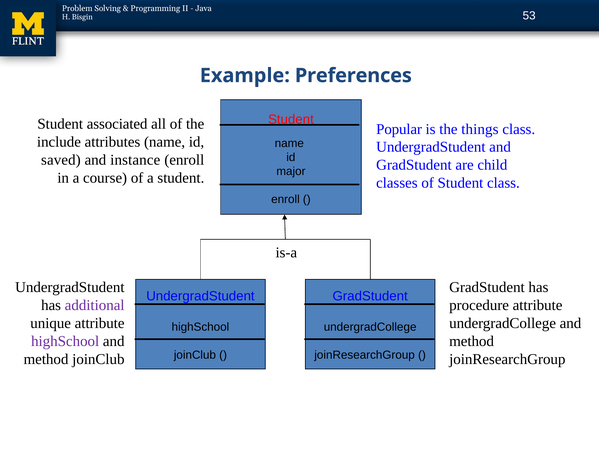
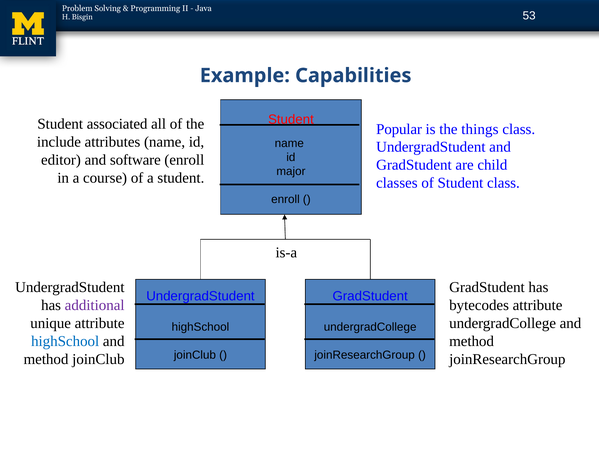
Preferences: Preferences -> Capabilities
saved: saved -> editor
instance: instance -> software
procedure: procedure -> bytecodes
highSchool at (65, 341) colour: purple -> blue
